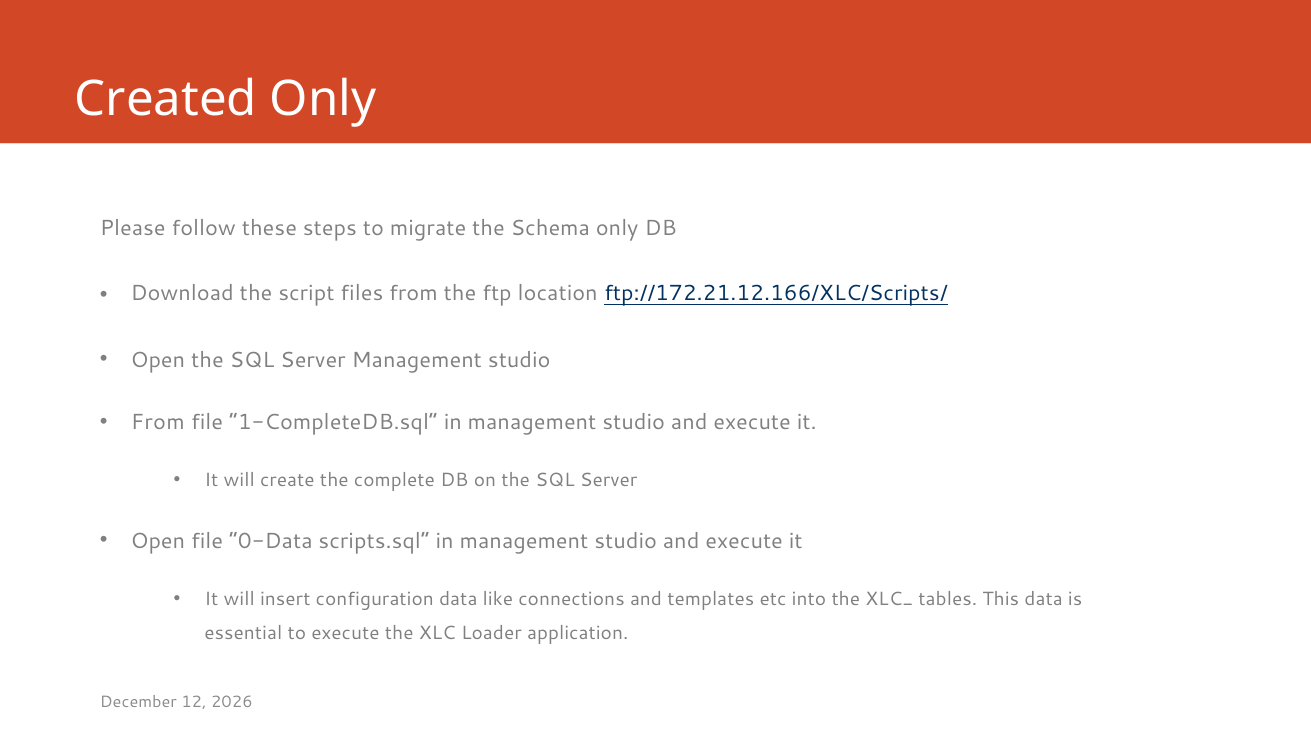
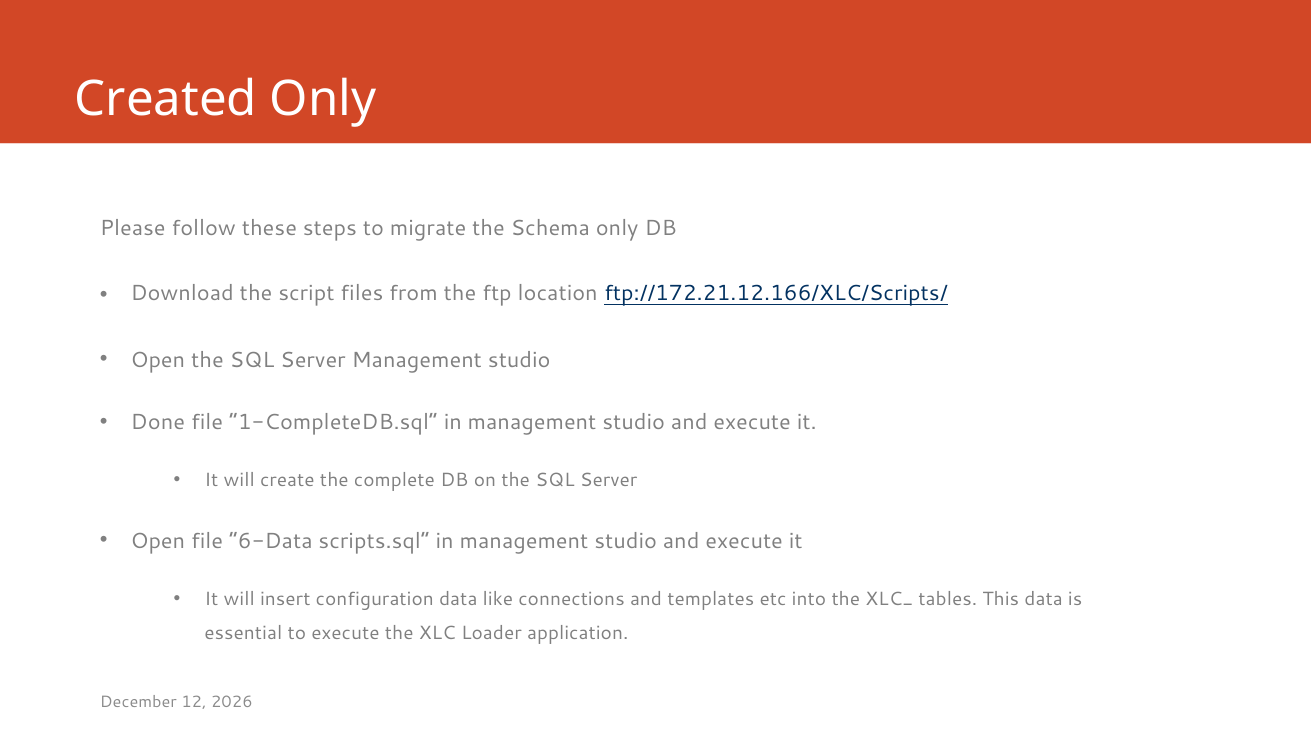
From at (158, 422): From -> Done
0-Data: 0-Data -> 6-Data
